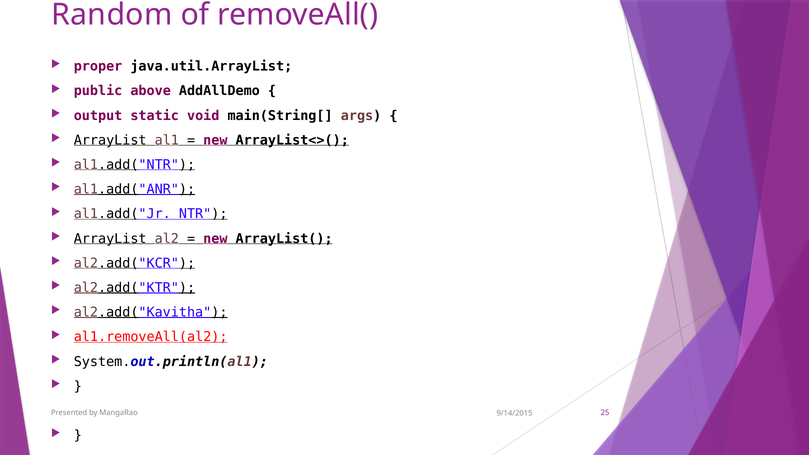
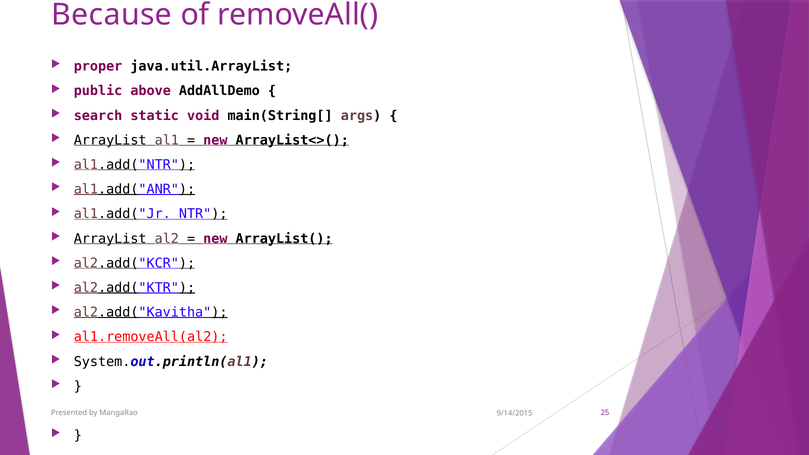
Random: Random -> Because
output: output -> search
